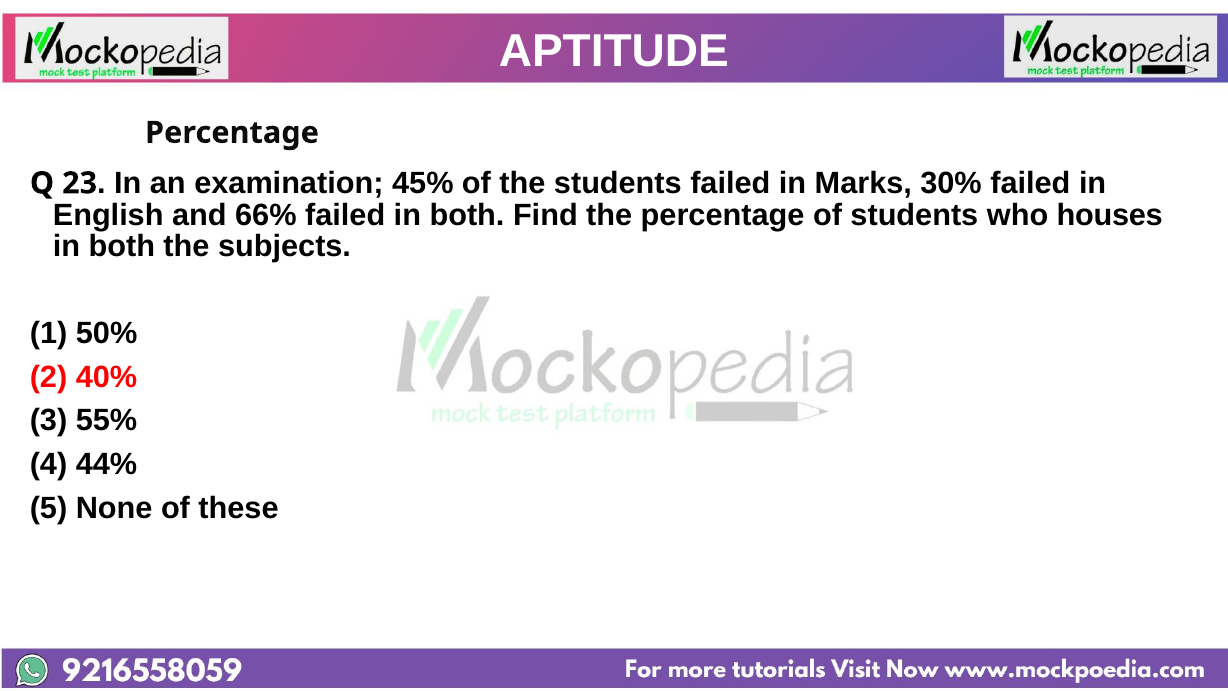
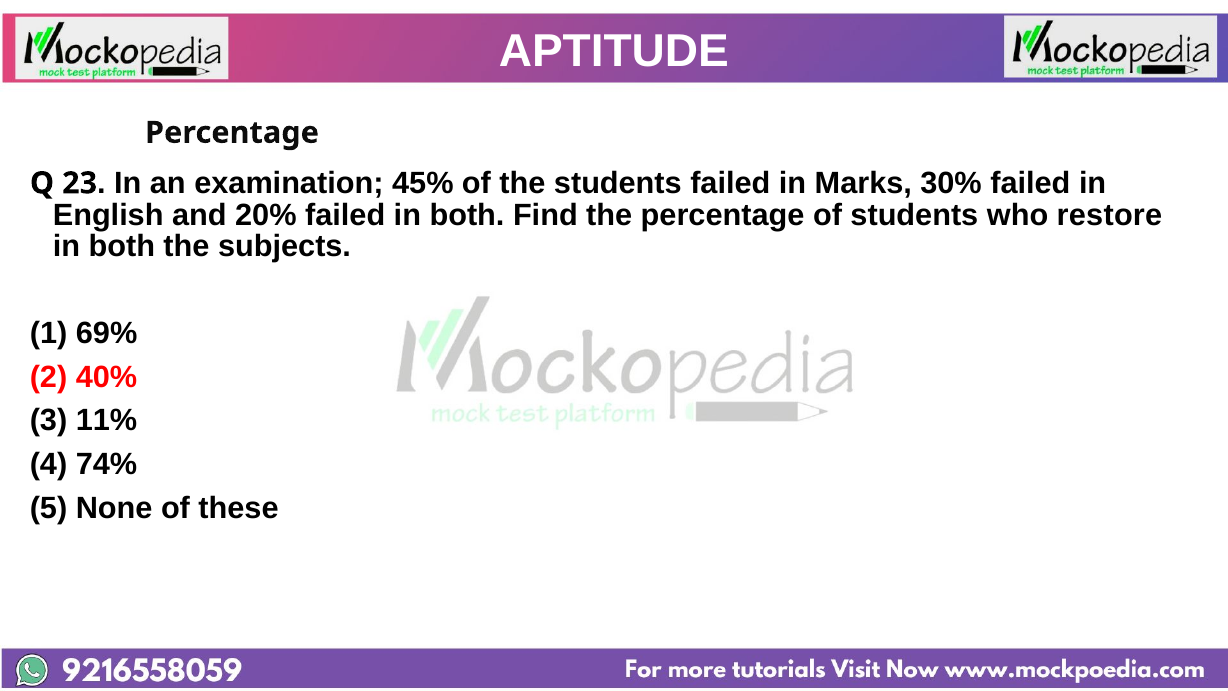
66%: 66% -> 20%
houses: houses -> restore
50%: 50% -> 69%
55%: 55% -> 11%
44%: 44% -> 74%
